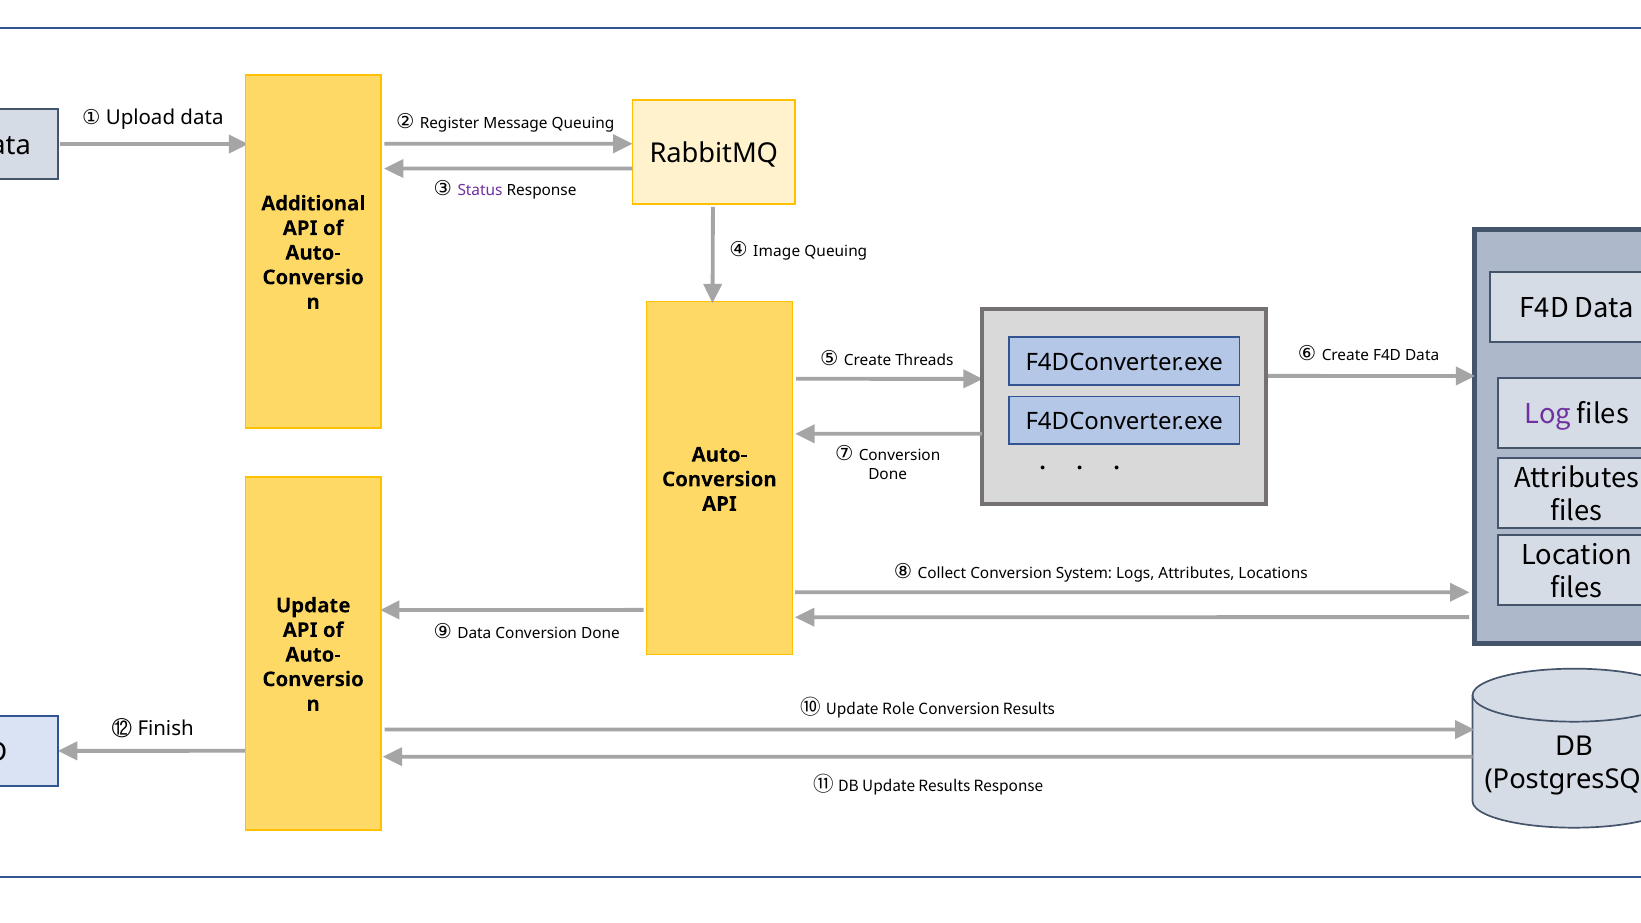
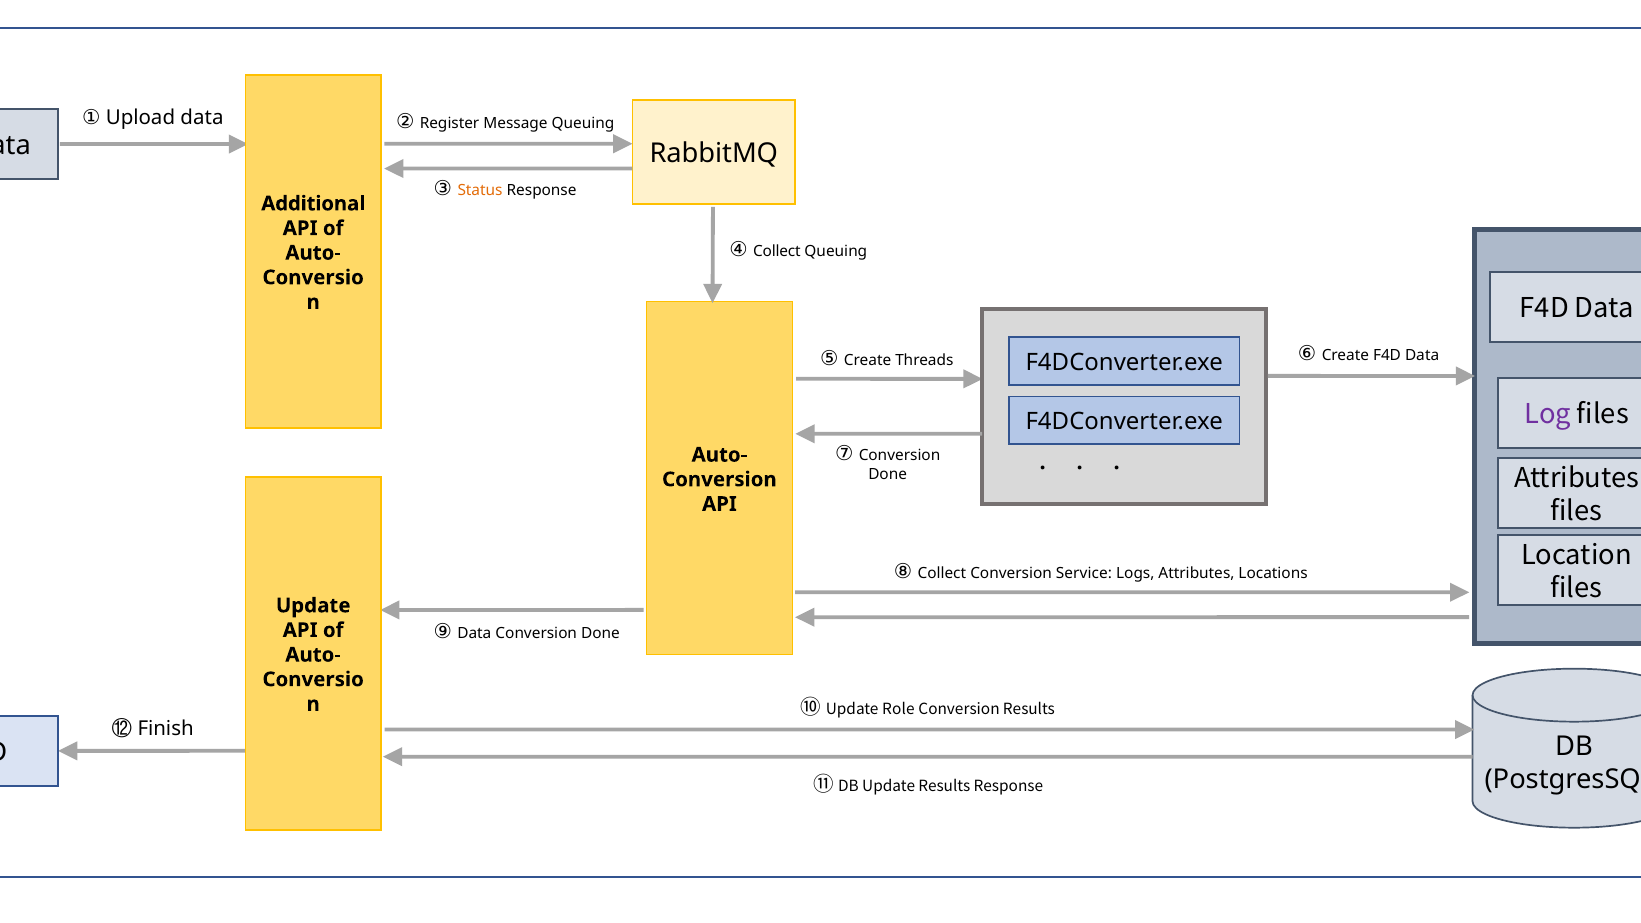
Status colour: purple -> orange
④ Image: Image -> Collect
System: System -> Service
